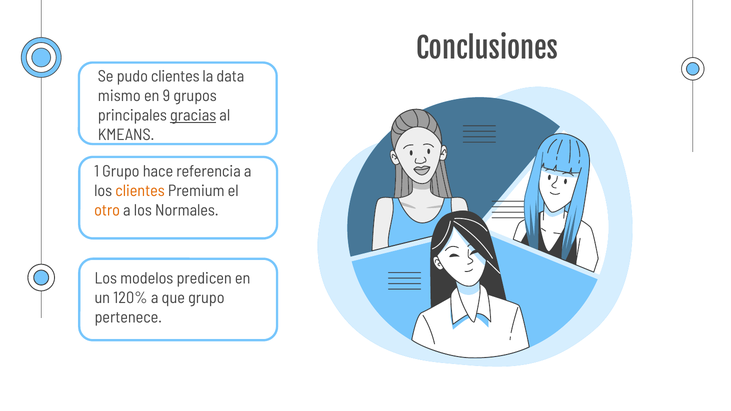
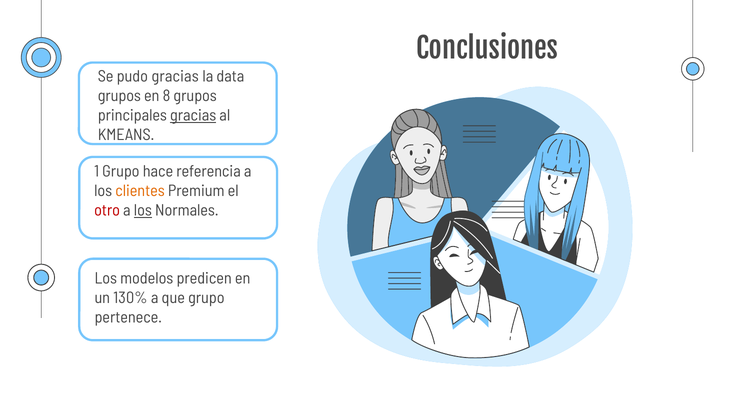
pudo clientes: clientes -> gracias
mismo at (119, 96): mismo -> grupos
9: 9 -> 8
otro colour: orange -> red
los at (143, 210) underline: none -> present
120%: 120% -> 130%
